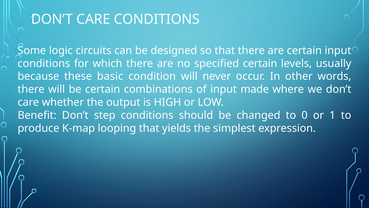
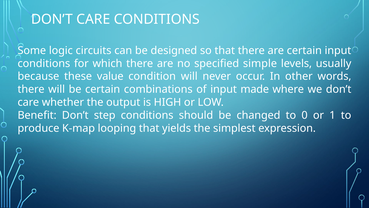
specified certain: certain -> simple
basic: basic -> value
